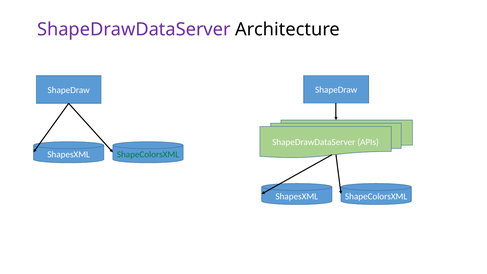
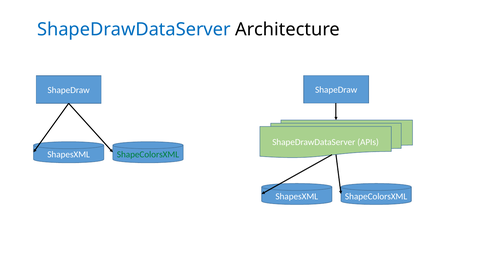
ShapeDrawDataServer at (134, 30) colour: purple -> blue
